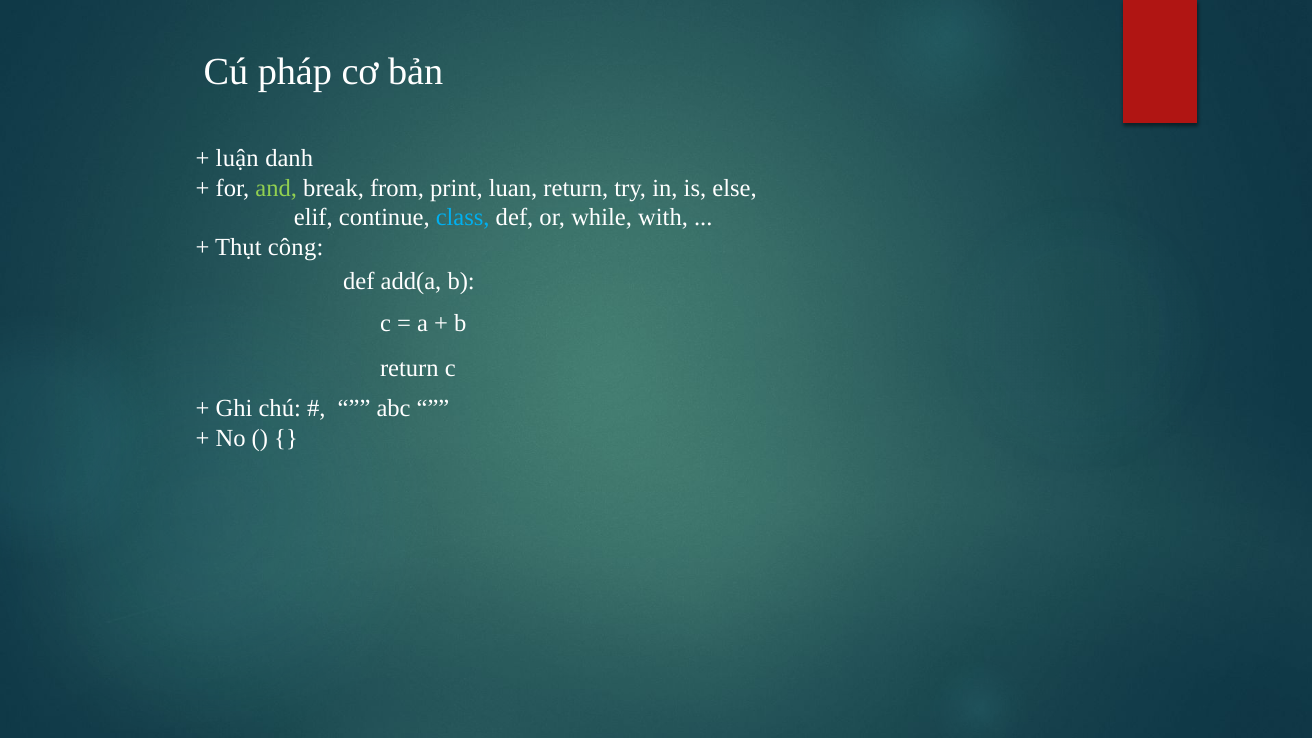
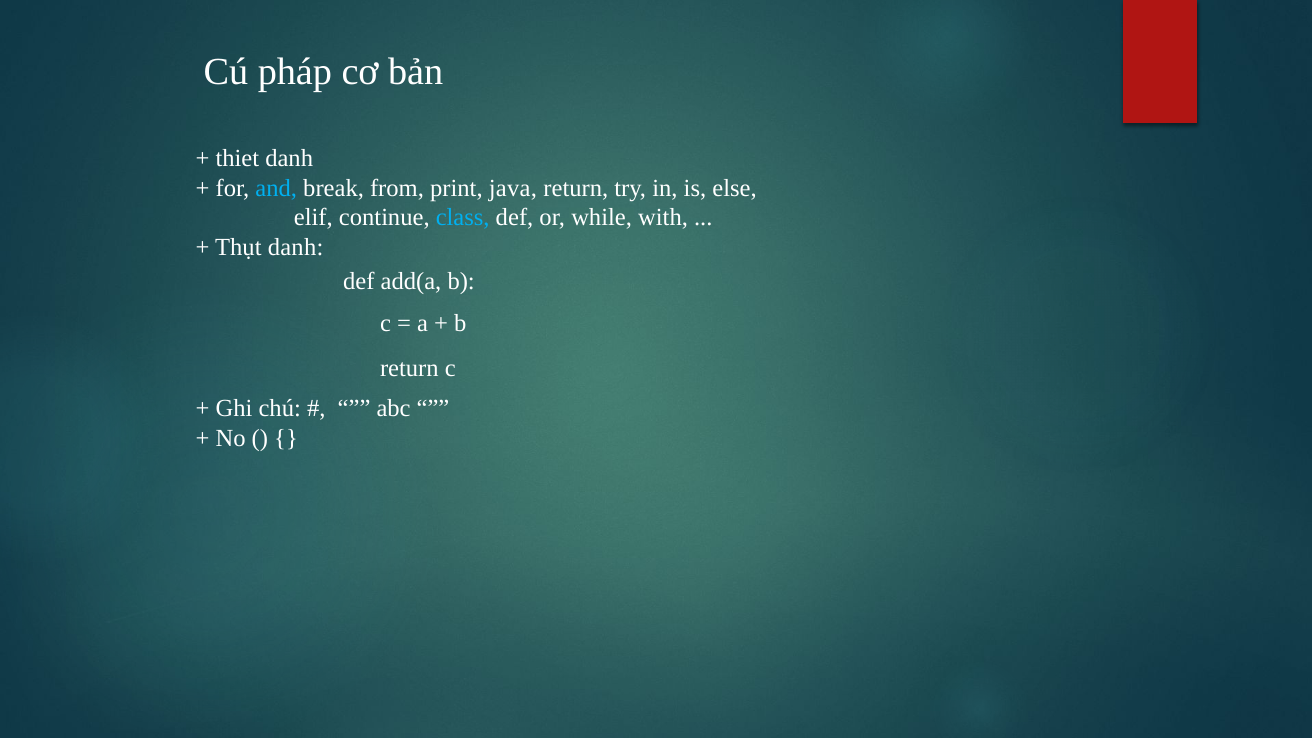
luận: luận -> thiet
and colour: light green -> light blue
luan: luan -> java
Thụt công: công -> danh
